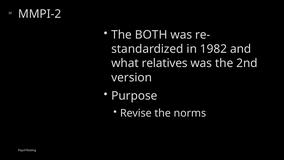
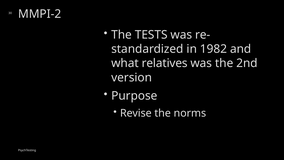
BOTH: BOTH -> TESTS
